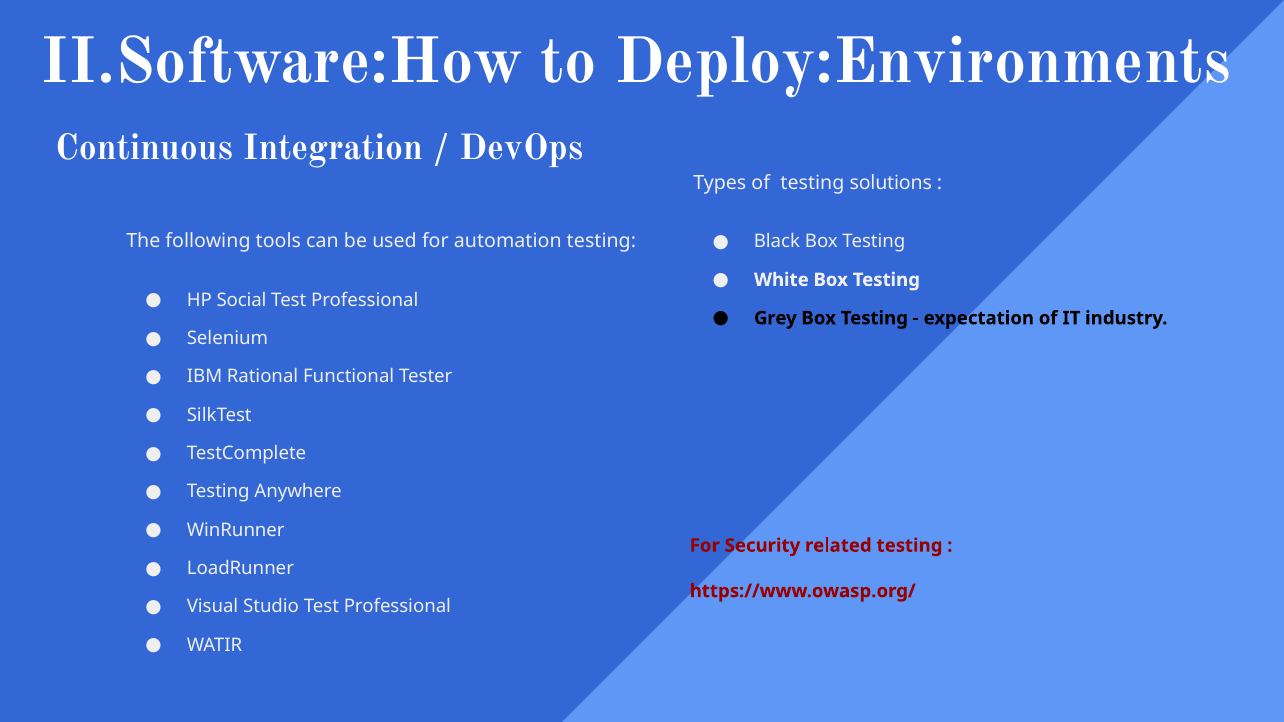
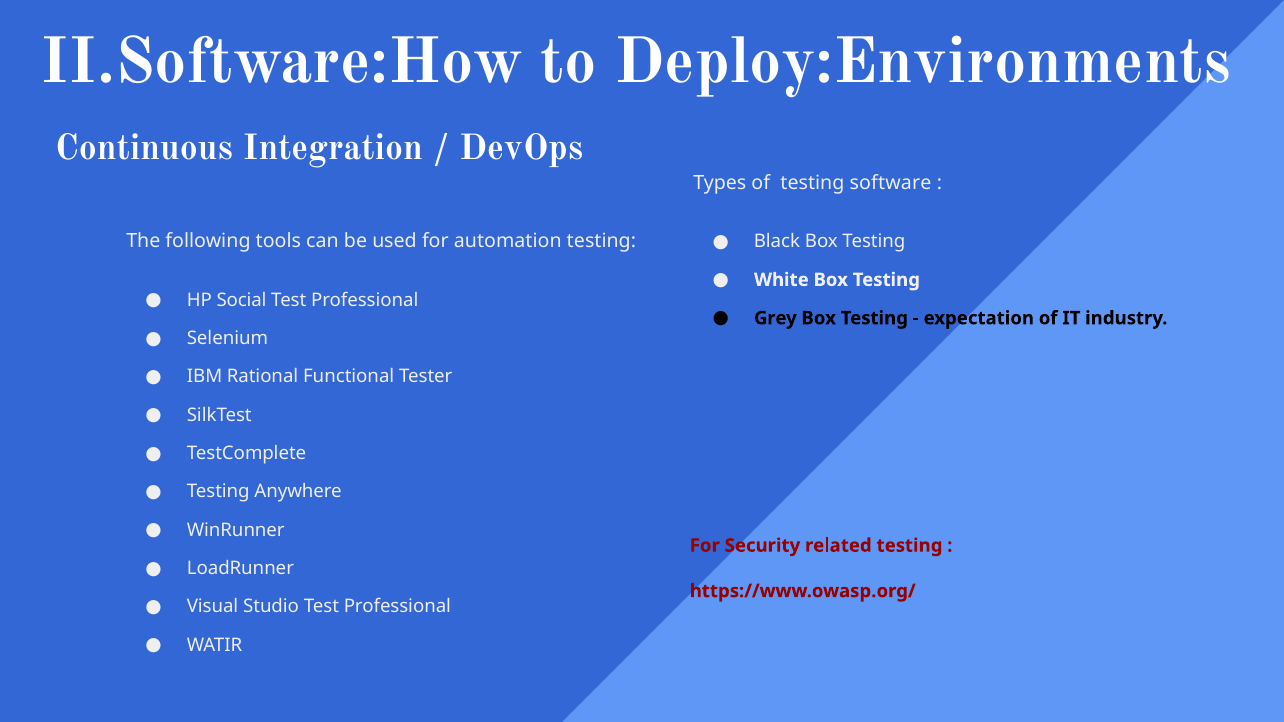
solutions: solutions -> software
